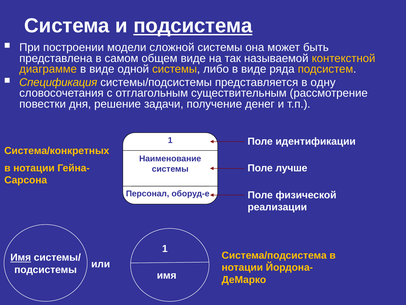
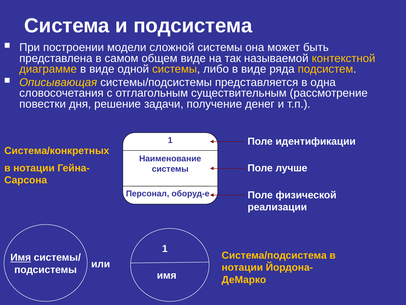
подсистема underline: present -> none
Спецификация: Спецификация -> Описывающая
одну: одну -> одна
